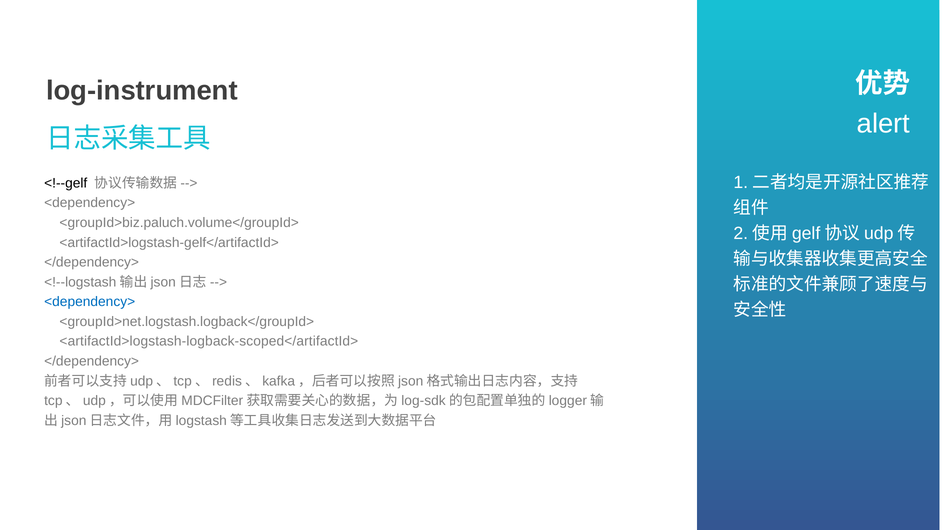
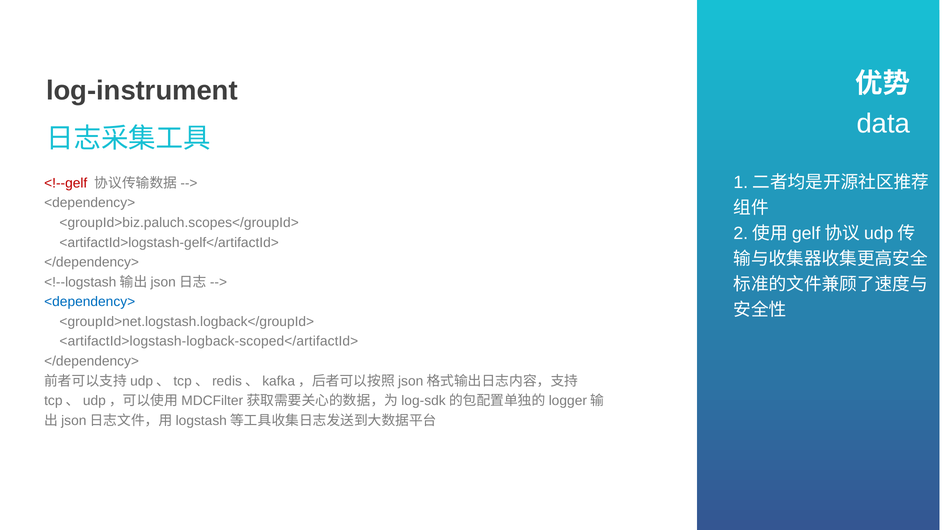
alert: alert -> data
<!--gelf colour: black -> red
<groupId>biz.paluch.volume</groupId>: <groupId>biz.paluch.volume</groupId> -> <groupId>biz.paluch.scopes</groupId>
